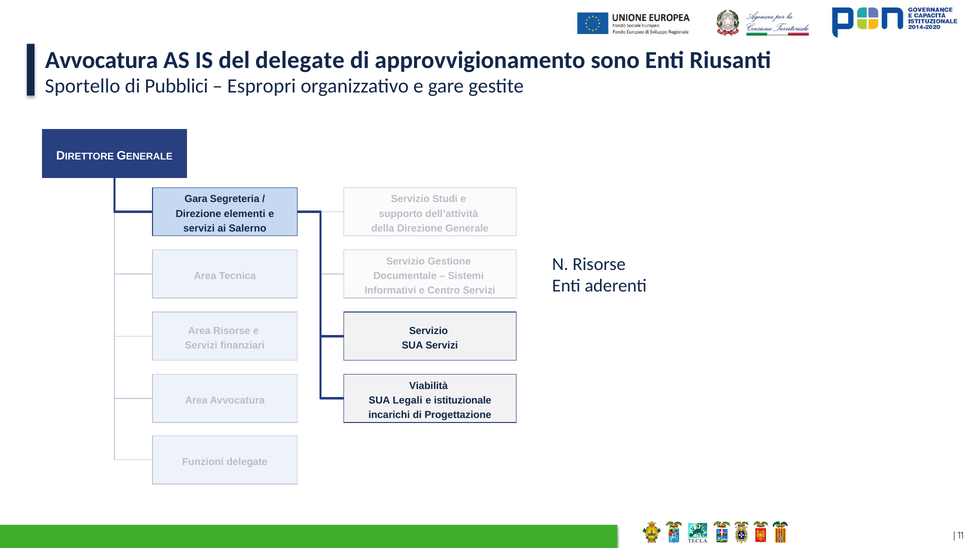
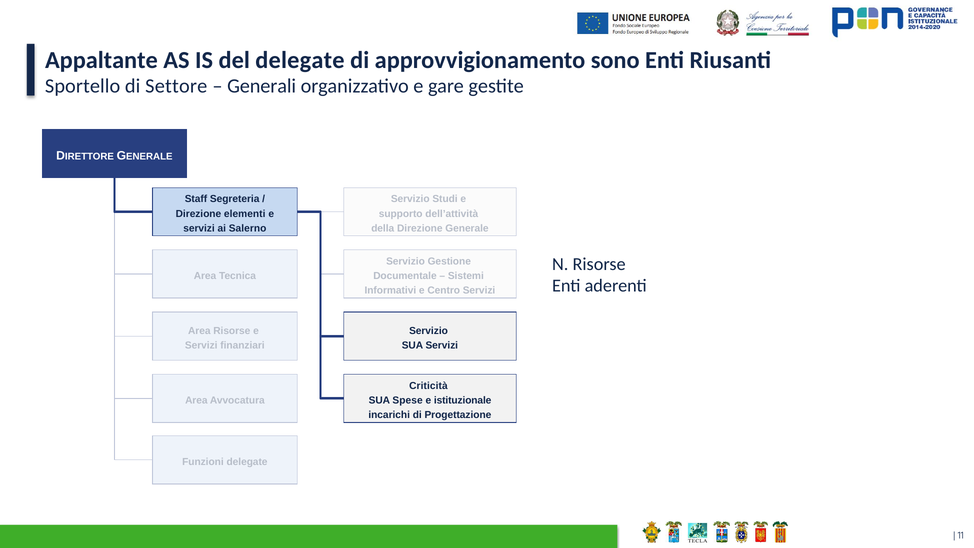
Avvocatura at (102, 60): Avvocatura -> Appaltante
Pubblici: Pubblici -> Settore
Espropri: Espropri -> Generali
Gara: Gara -> Staff
Viabilità: Viabilità -> Criticità
Legali: Legali -> Spese
